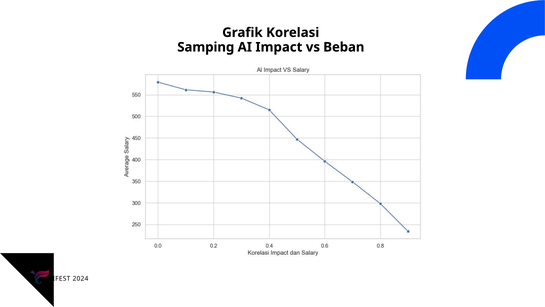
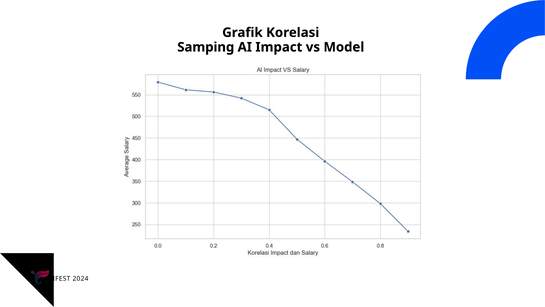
Beban: Beban -> Model
